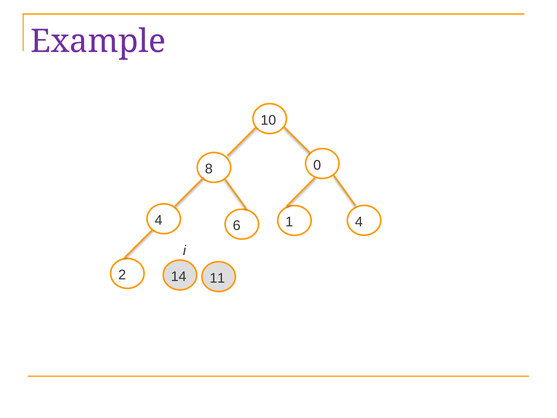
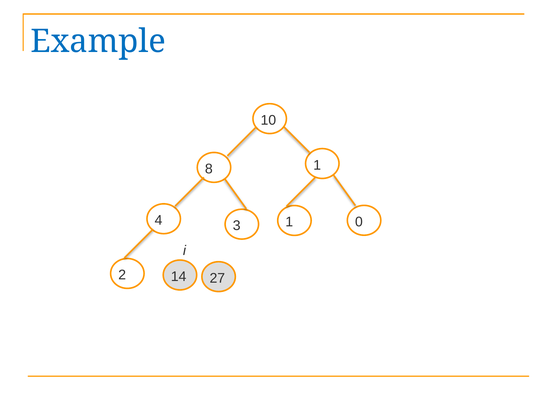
Example colour: purple -> blue
8 0: 0 -> 1
6: 6 -> 3
1 4: 4 -> 0
11: 11 -> 27
